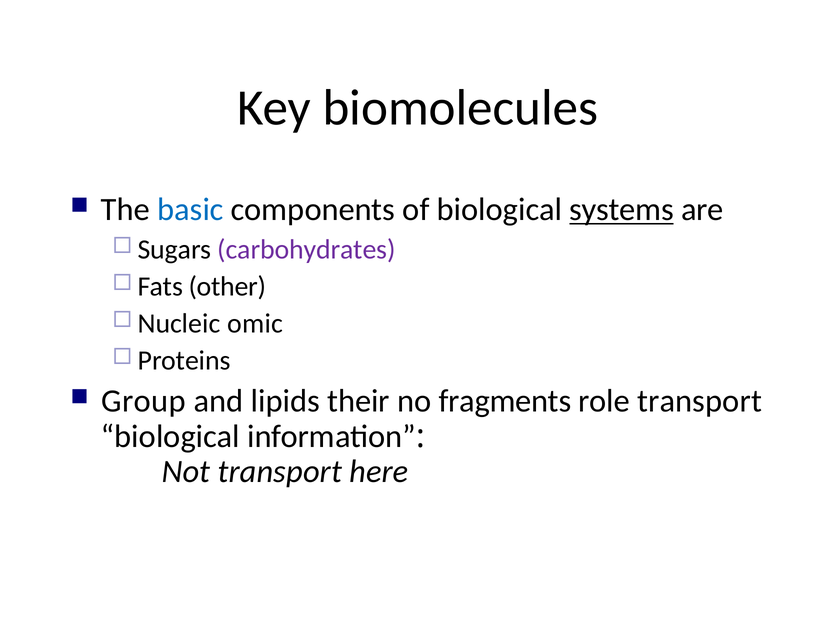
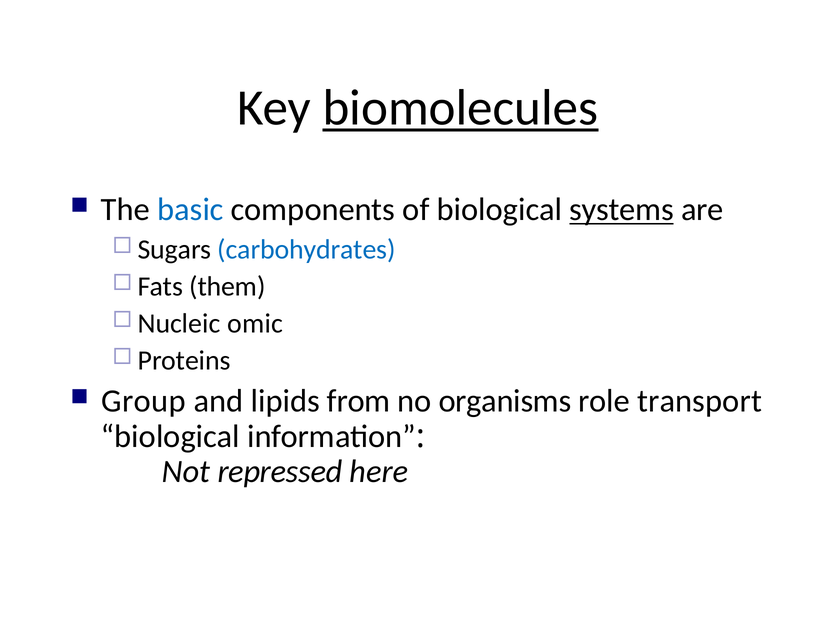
biomolecules underline: none -> present
carbohydrates colour: purple -> blue
other: other -> them
their: their -> from
fragments: fragments -> organisms
Not transport: transport -> repressed
